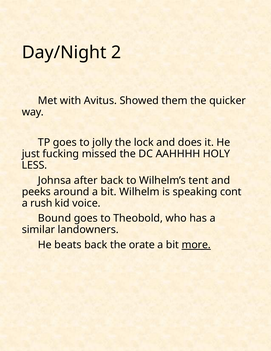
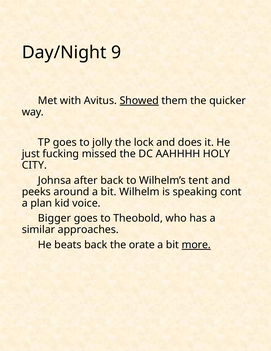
2: 2 -> 9
Showed underline: none -> present
LESS: LESS -> CITY
rush: rush -> plan
Bound: Bound -> Bigger
landowners: landowners -> approaches
